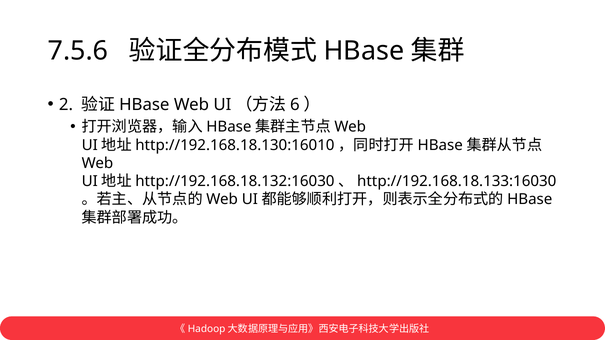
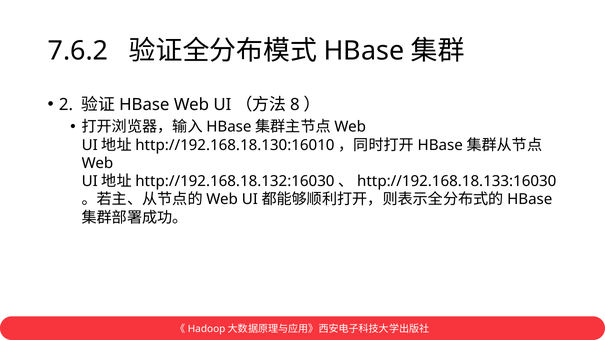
7.5.6: 7.5.6 -> 7.6.2
6: 6 -> 8
